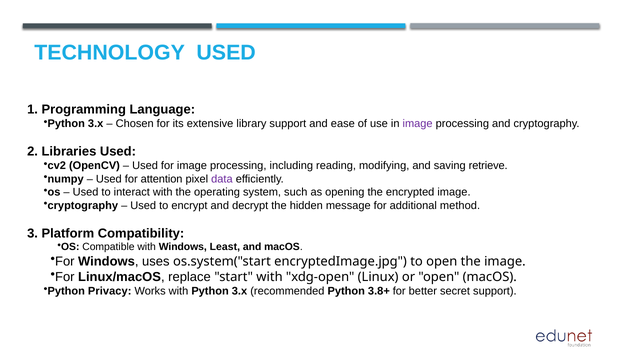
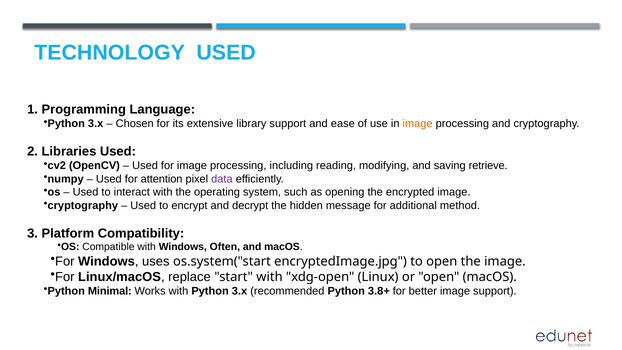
image at (418, 124) colour: purple -> orange
Least: Least -> Often
Privacy: Privacy -> Minimal
better secret: secret -> image
